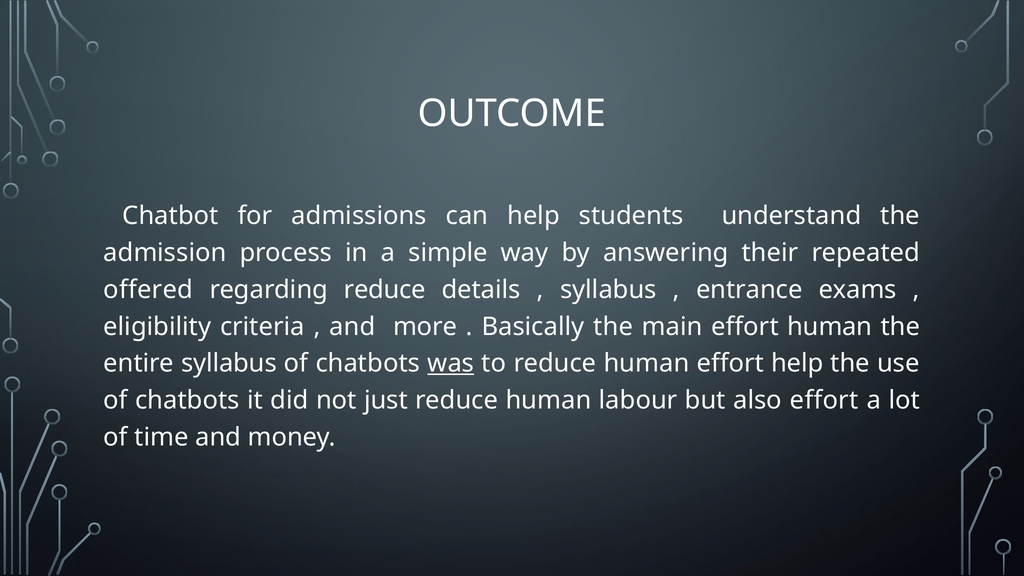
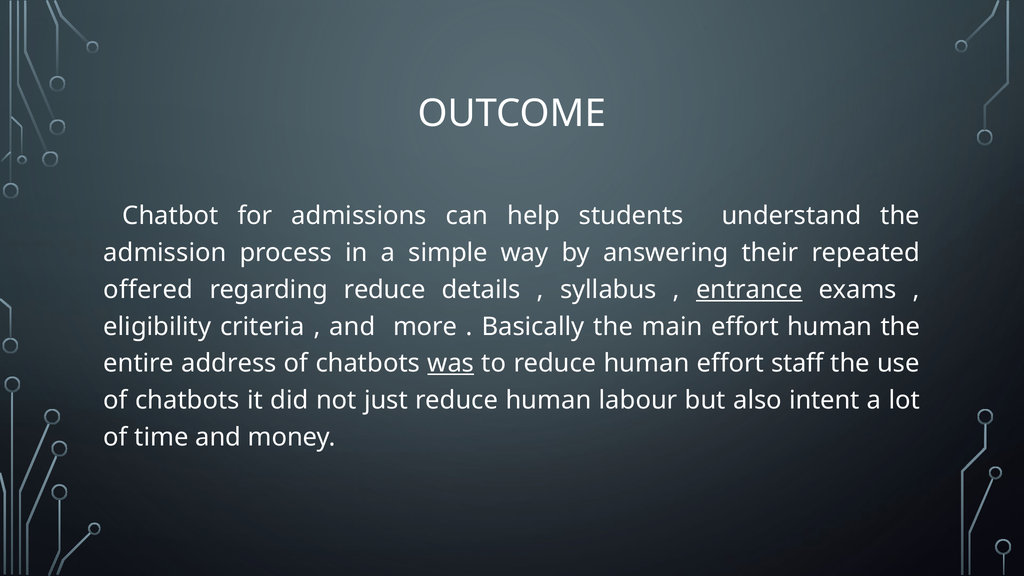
entrance underline: none -> present
entire syllabus: syllabus -> address
effort help: help -> staff
also effort: effort -> intent
